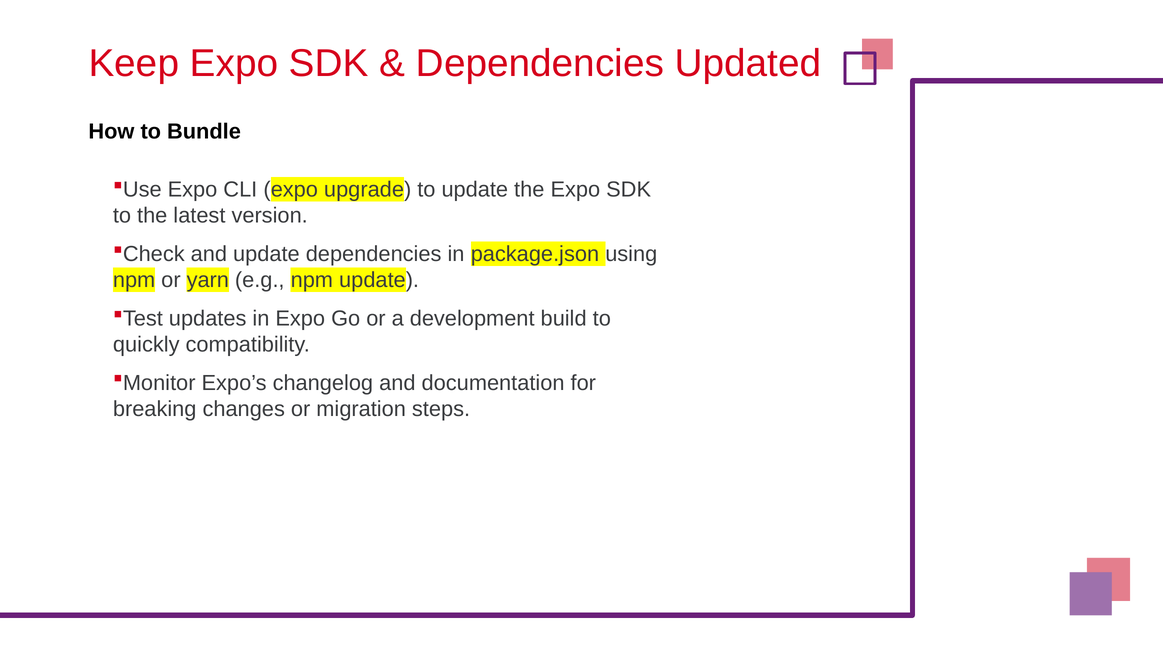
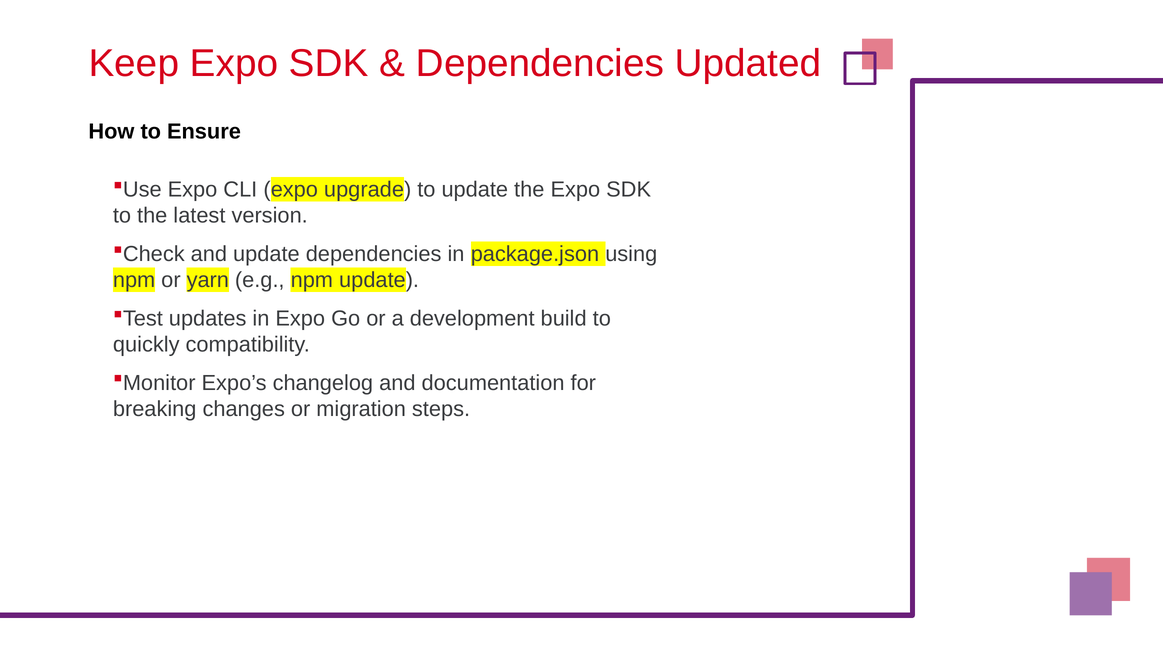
Bundle: Bundle -> Ensure
